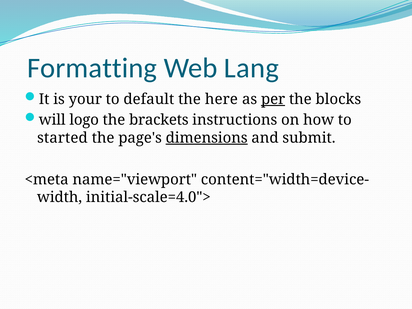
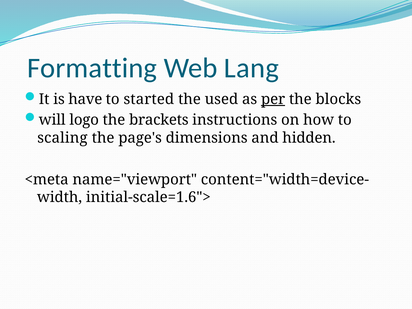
your: your -> have
default: default -> started
here: here -> used
started: started -> scaling
dimensions underline: present -> none
submit: submit -> hidden
initial-scale=4.0">: initial-scale=4.0"> -> initial-scale=1.6">
